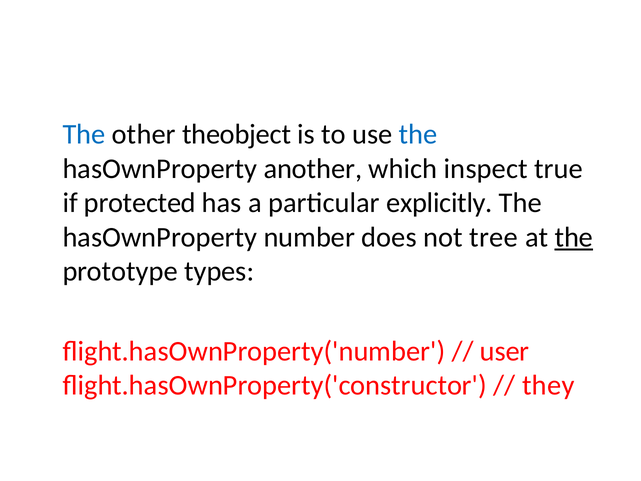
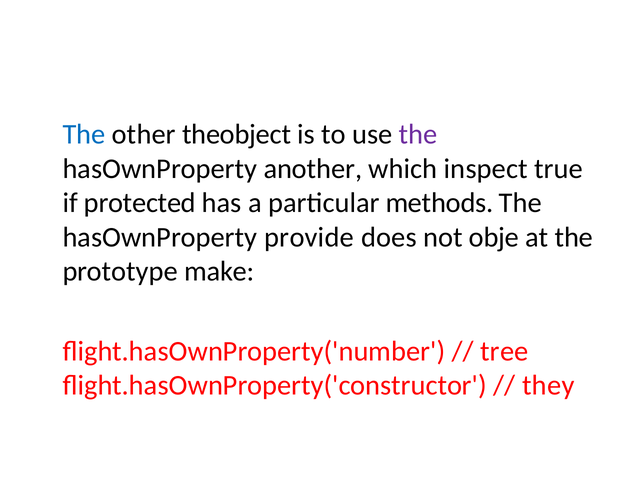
the at (418, 134) colour: blue -> purple
explicitly: explicitly -> methods
number: number -> provide
tree: tree -> obje
the at (574, 237) underline: present -> none
types: types -> make
user: user -> tree
